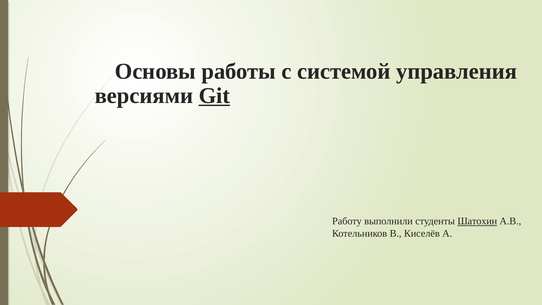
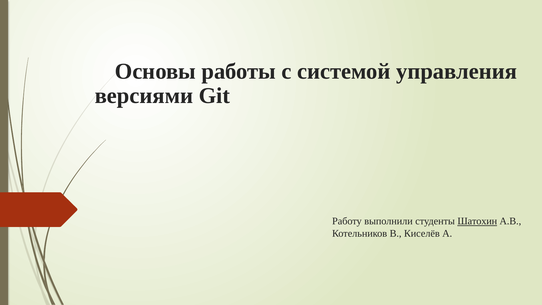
Git underline: present -> none
